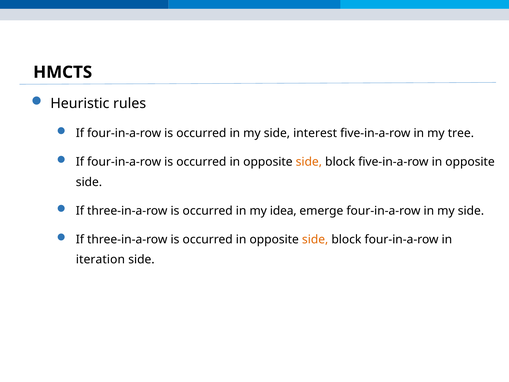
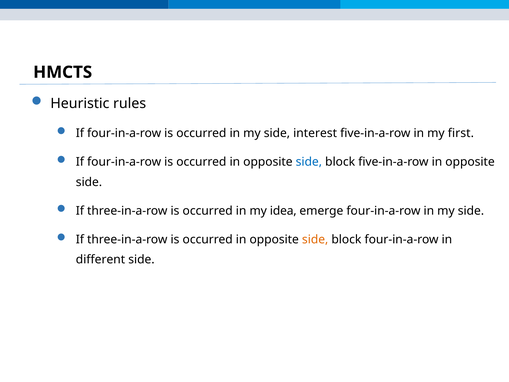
tree: tree -> first
side at (309, 162) colour: orange -> blue
iteration: iteration -> different
